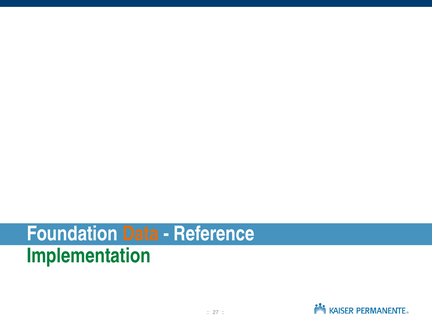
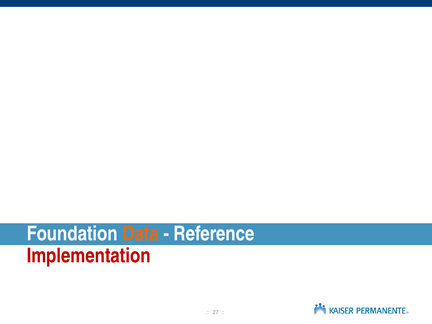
Implementation colour: green -> red
